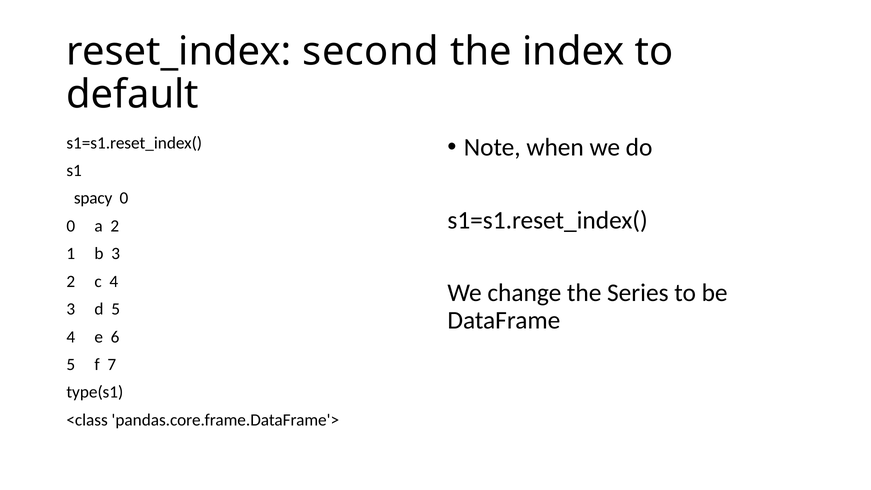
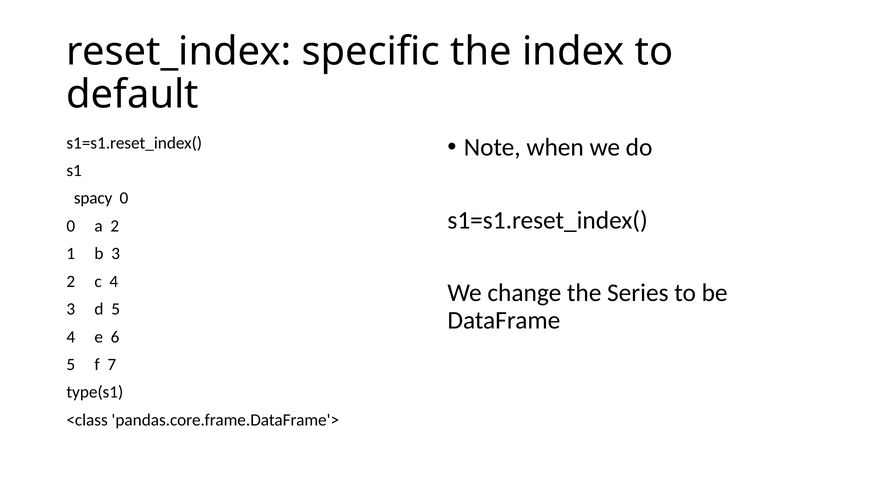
second: second -> specific
